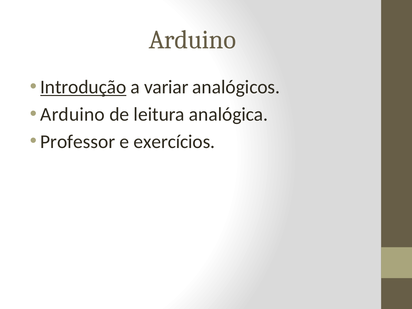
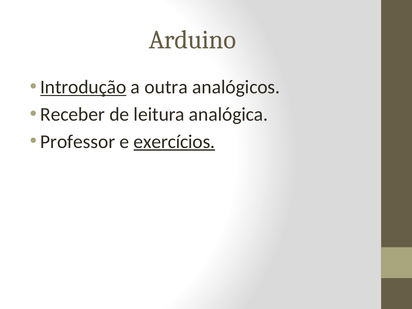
variar: variar -> outra
Arduino at (73, 114): Arduino -> Receber
exercícios underline: none -> present
